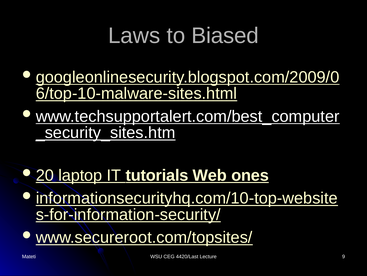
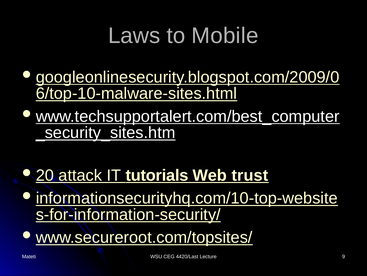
Biased: Biased -> Mobile
laptop: laptop -> attack
ones: ones -> trust
